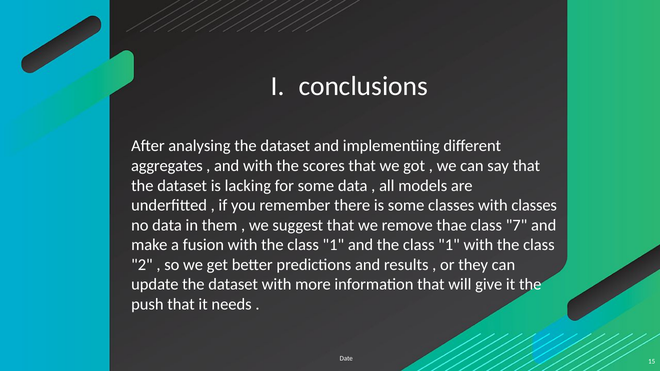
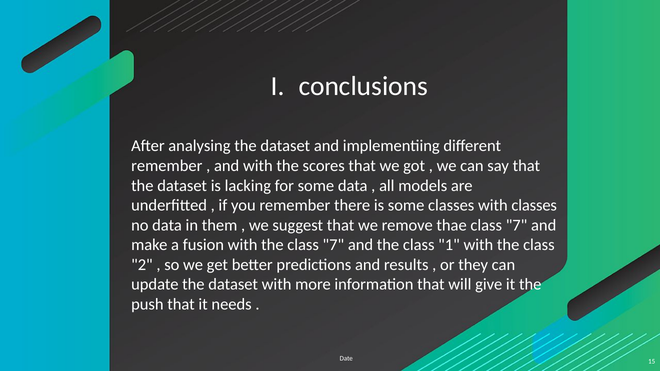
aggregates at (167, 166): aggregates -> remember
with the class 1: 1 -> 7
